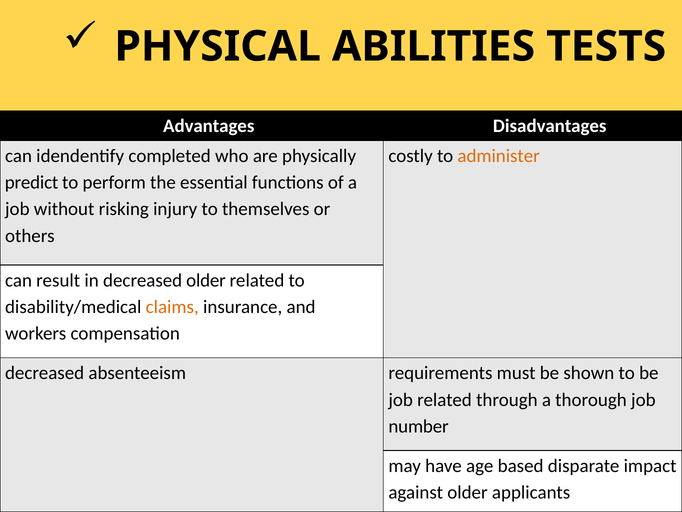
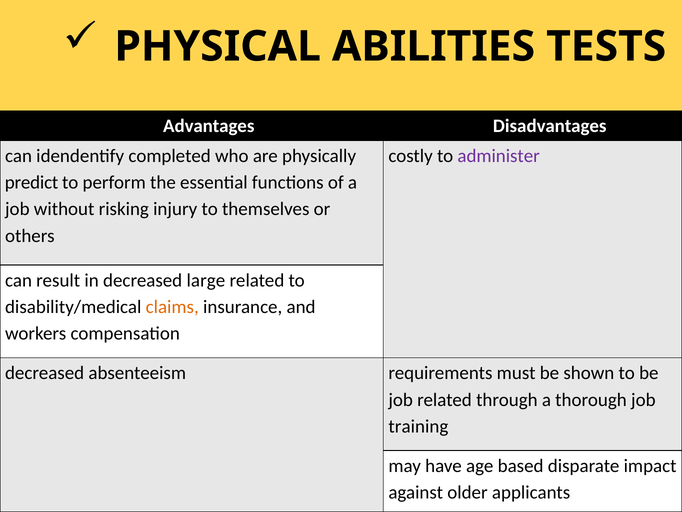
administer colour: orange -> purple
decreased older: older -> large
number: number -> training
